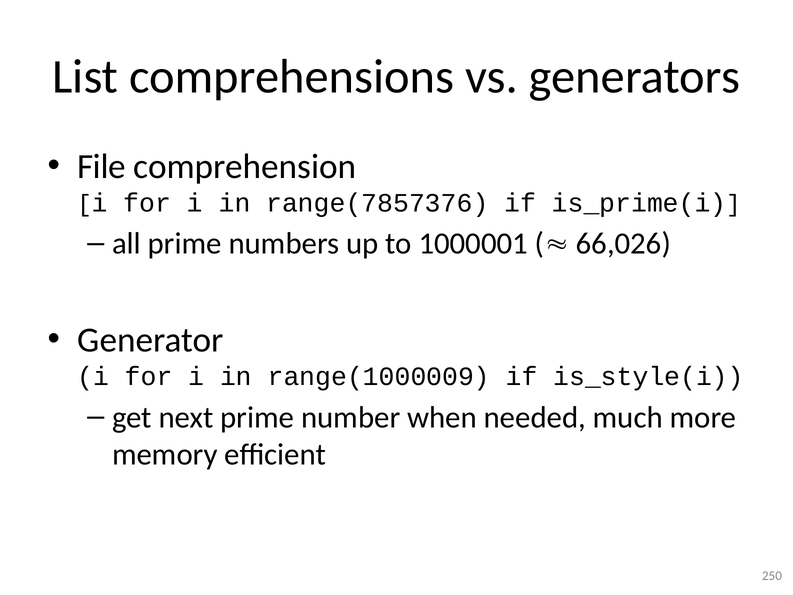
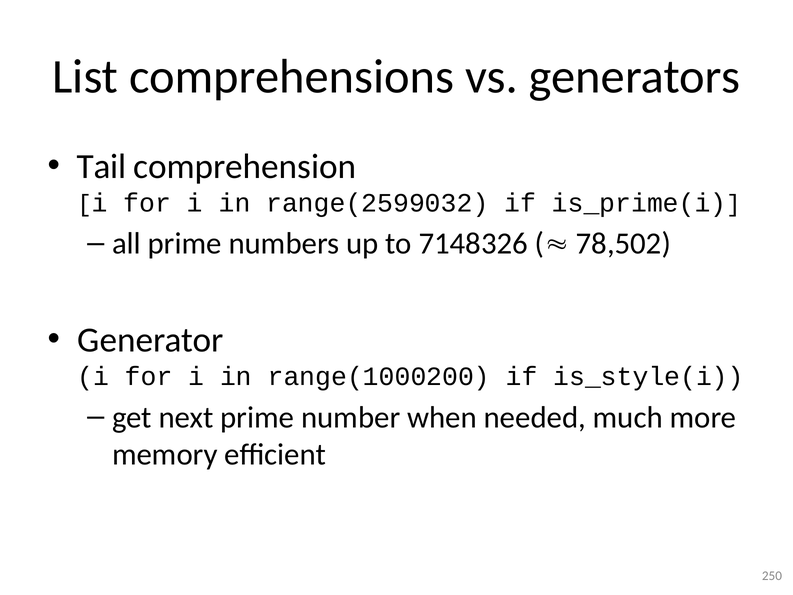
File: File -> Tail
range(7857376: range(7857376 -> range(2599032
1000001: 1000001 -> 7148326
66,026: 66,026 -> 78,502
range(1000009: range(1000009 -> range(1000200
